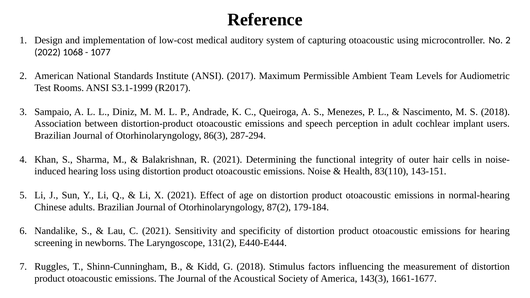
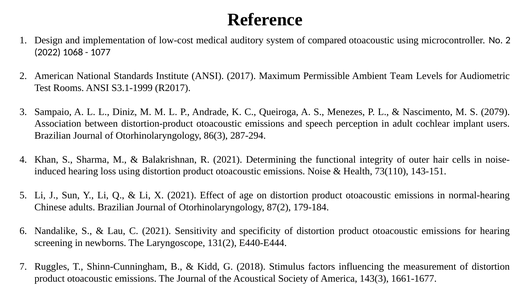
capturing: capturing -> compared
S 2018: 2018 -> 2079
83(110: 83(110 -> 73(110
